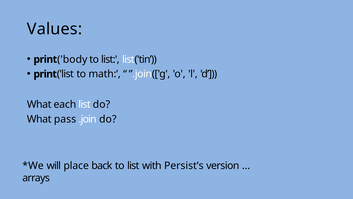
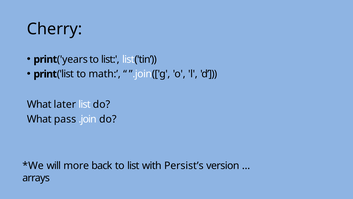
Values: Values -> Cherry
body: body -> years
each: each -> later
place: place -> more
